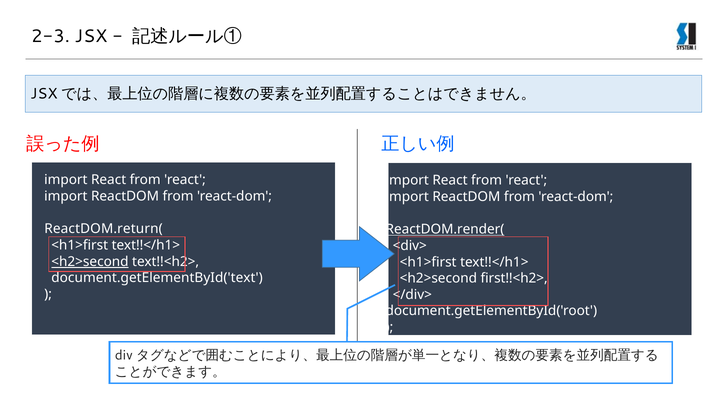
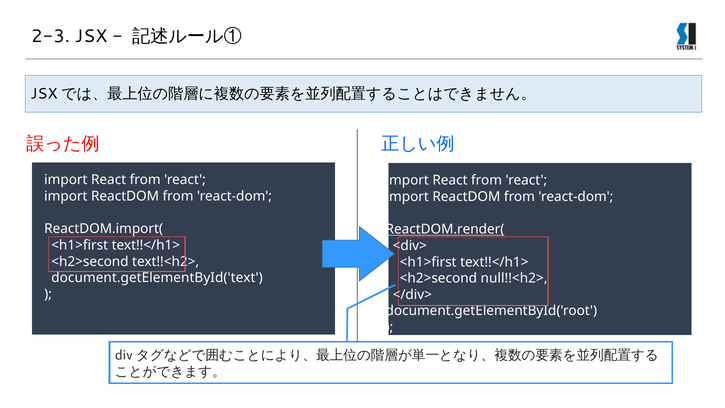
ReactDOM.return(: ReactDOM.return( -> ReactDOM.import(
<h2>second at (90, 261) underline: present -> none
first!!<h2>: first!!<h2> -> null!!<h2>
